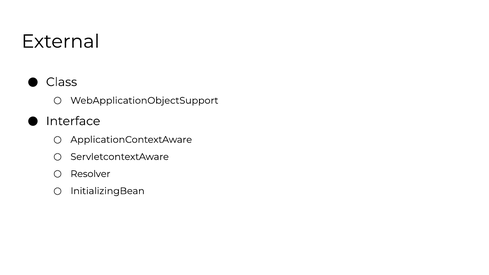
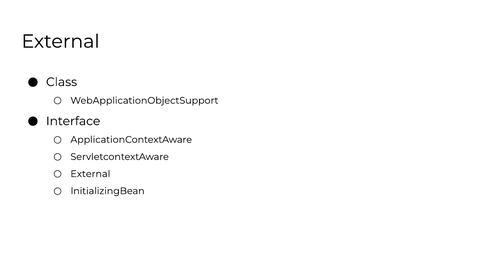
Resolver at (90, 174): Resolver -> External
